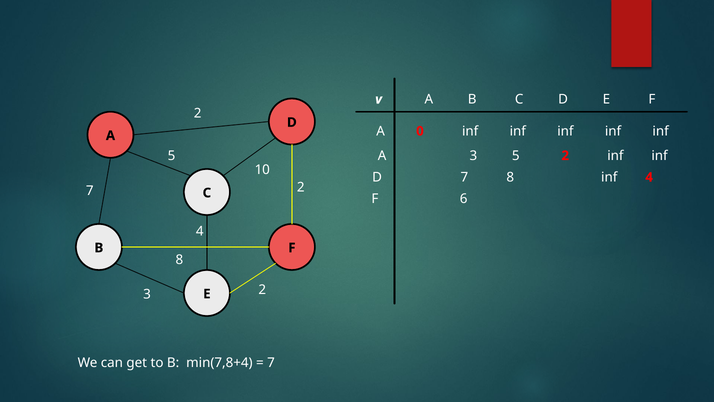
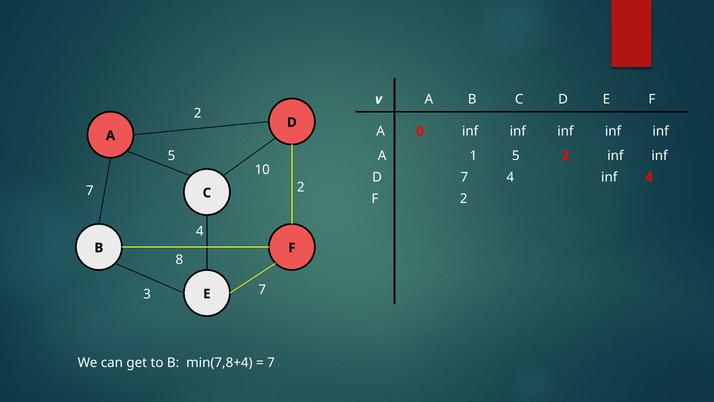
A 3: 3 -> 1
D 7 8: 8 -> 4
F 6: 6 -> 2
3 2: 2 -> 7
